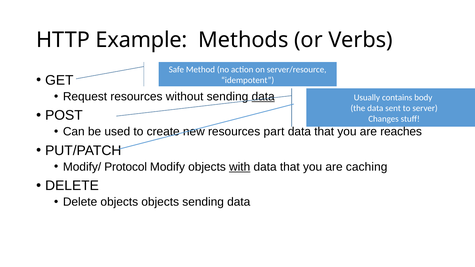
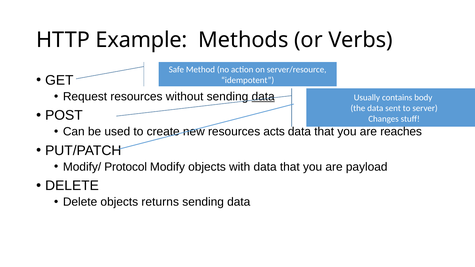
part: part -> acts
with underline: present -> none
caching: caching -> payload
objects objects: objects -> returns
